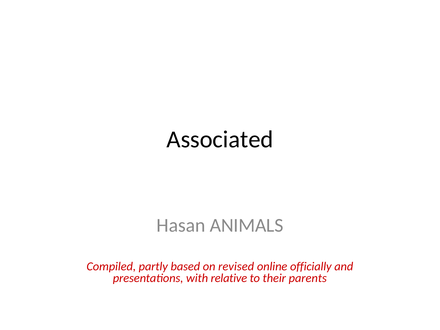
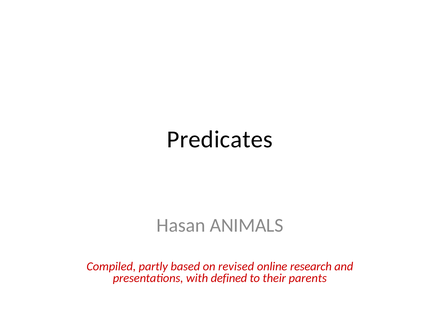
Associated: Associated -> Predicates
officially: officially -> research
relative: relative -> defined
